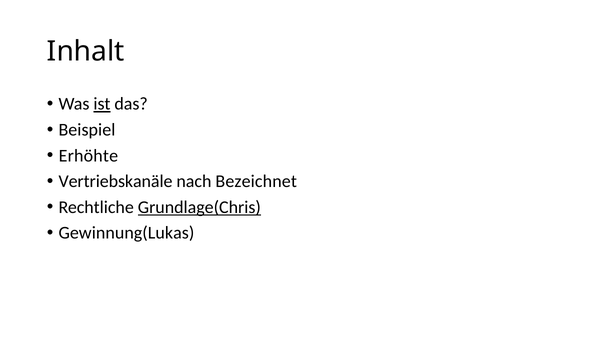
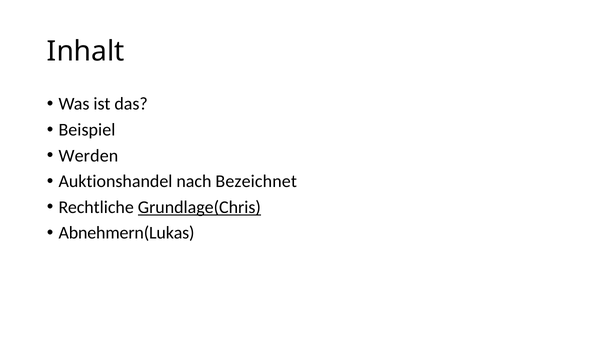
ist underline: present -> none
Erhöhte: Erhöhte -> Werden
Vertriebskanäle: Vertriebskanäle -> Auktionshandel
Gewinnung(Lukas: Gewinnung(Lukas -> Abnehmern(Lukas
